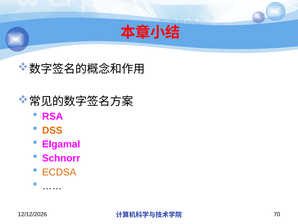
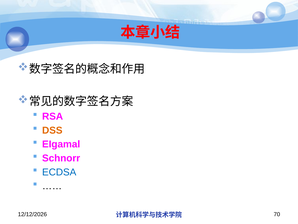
ECDSA colour: orange -> blue
